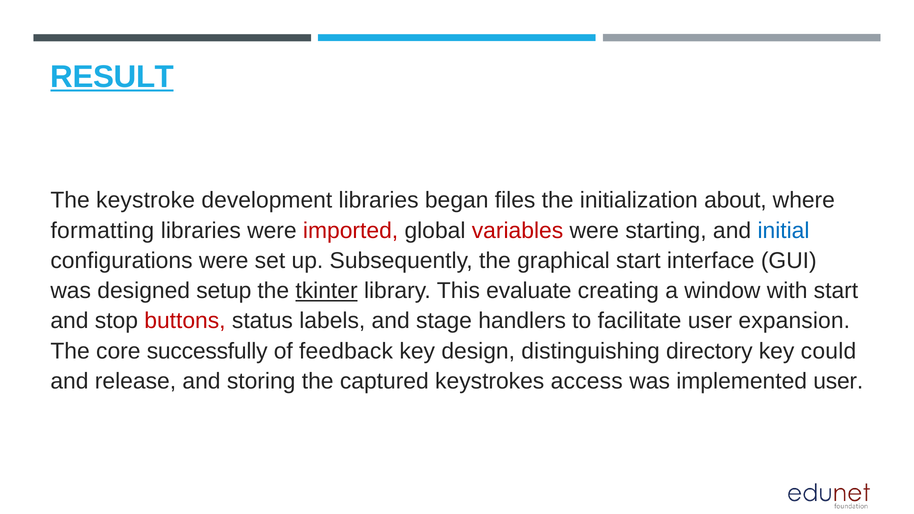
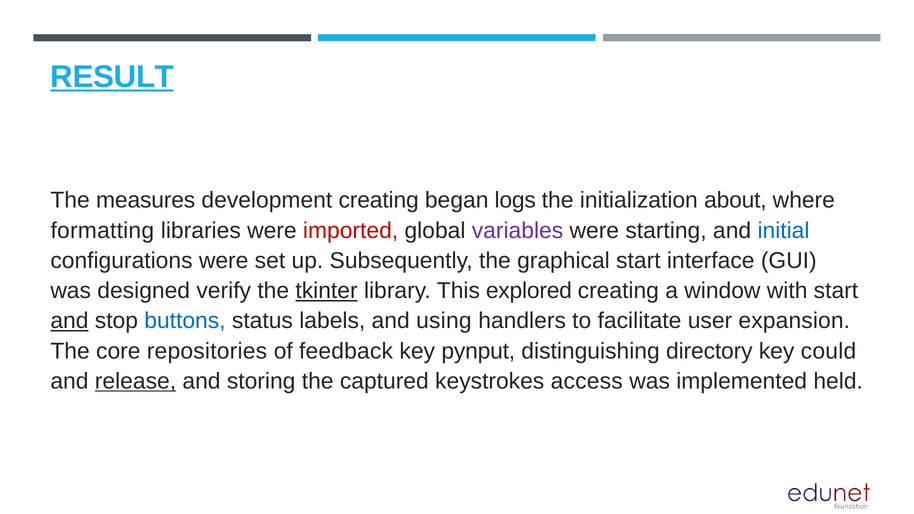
keystroke: keystroke -> measures
development libraries: libraries -> creating
files: files -> logs
variables colour: red -> purple
setup: setup -> verify
evaluate: evaluate -> explored
and at (69, 321) underline: none -> present
buttons colour: red -> blue
stage: stage -> using
successfully: successfully -> repositories
design: design -> pynput
release underline: none -> present
implemented user: user -> held
